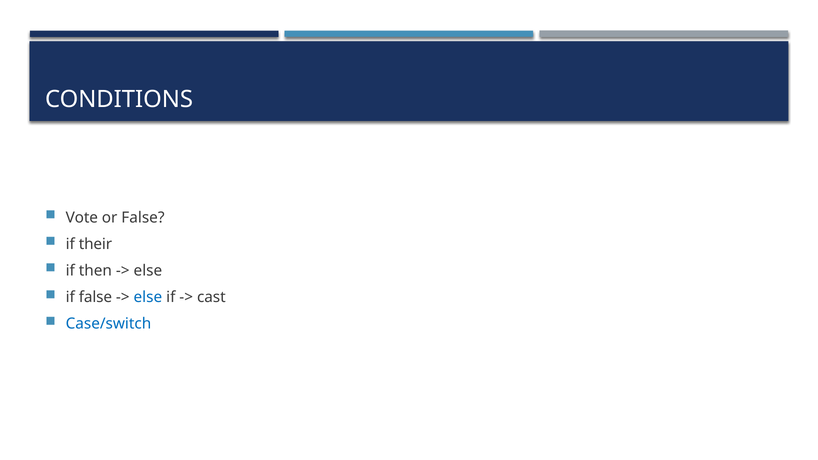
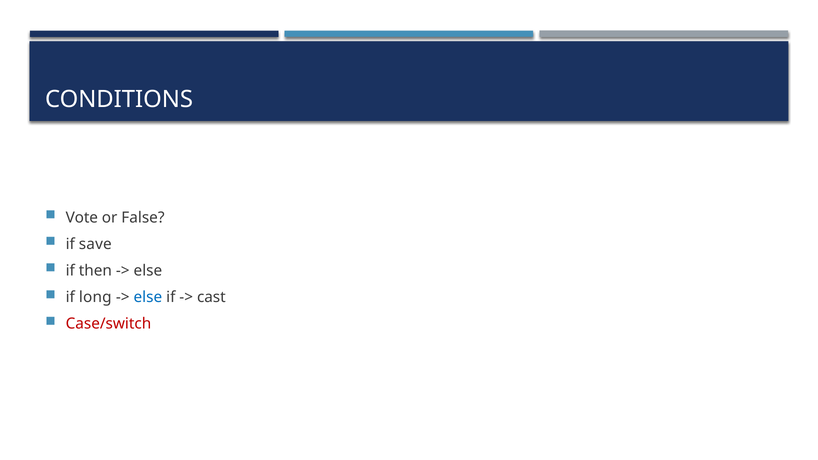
their: their -> save
if false: false -> long
Case/switch colour: blue -> red
